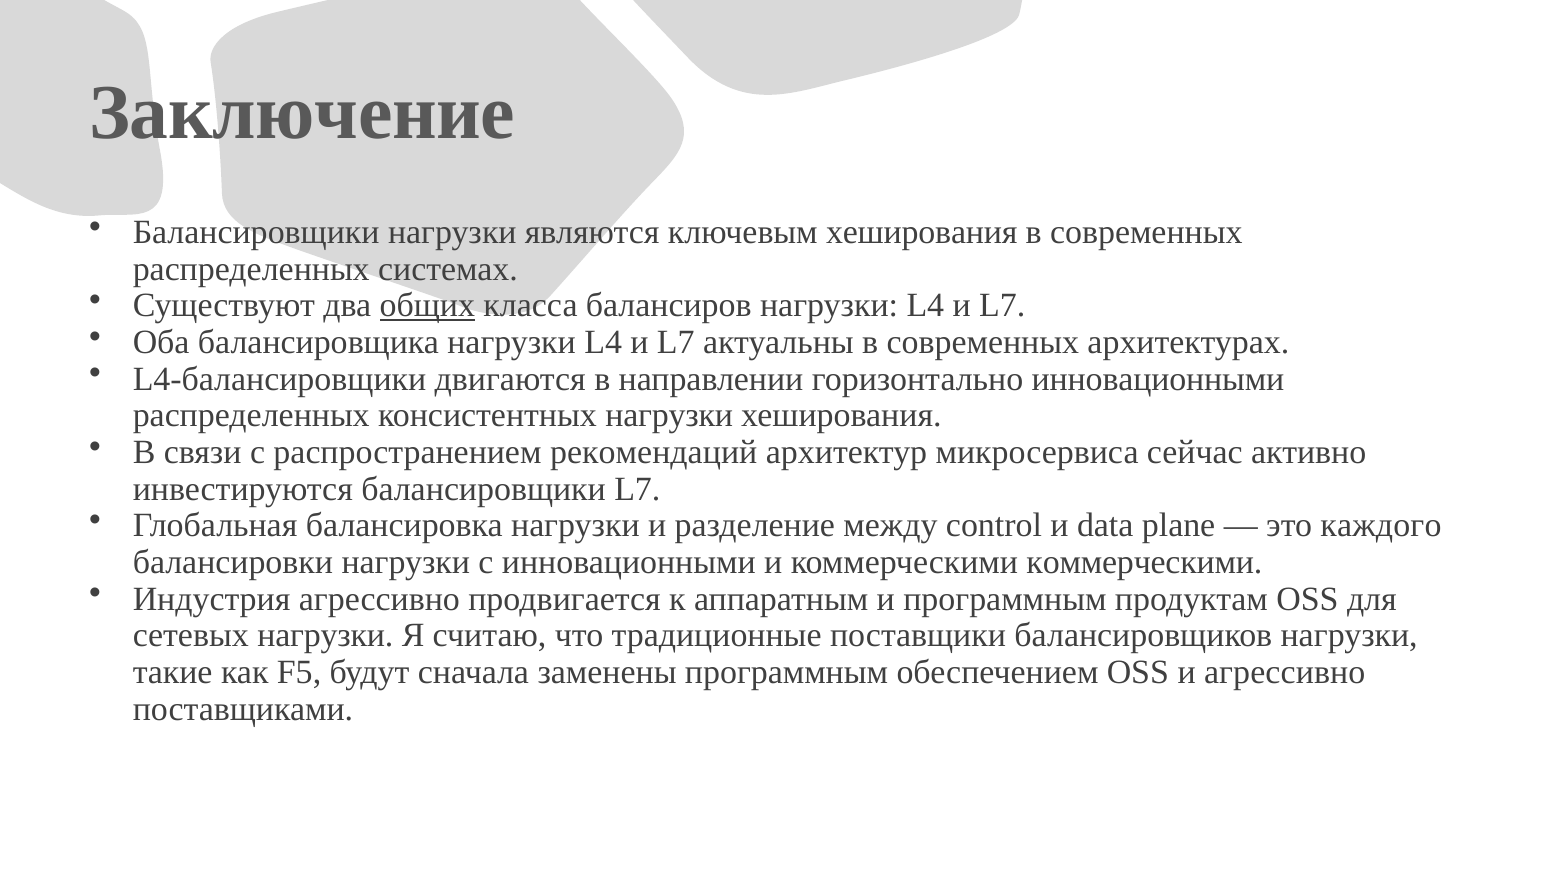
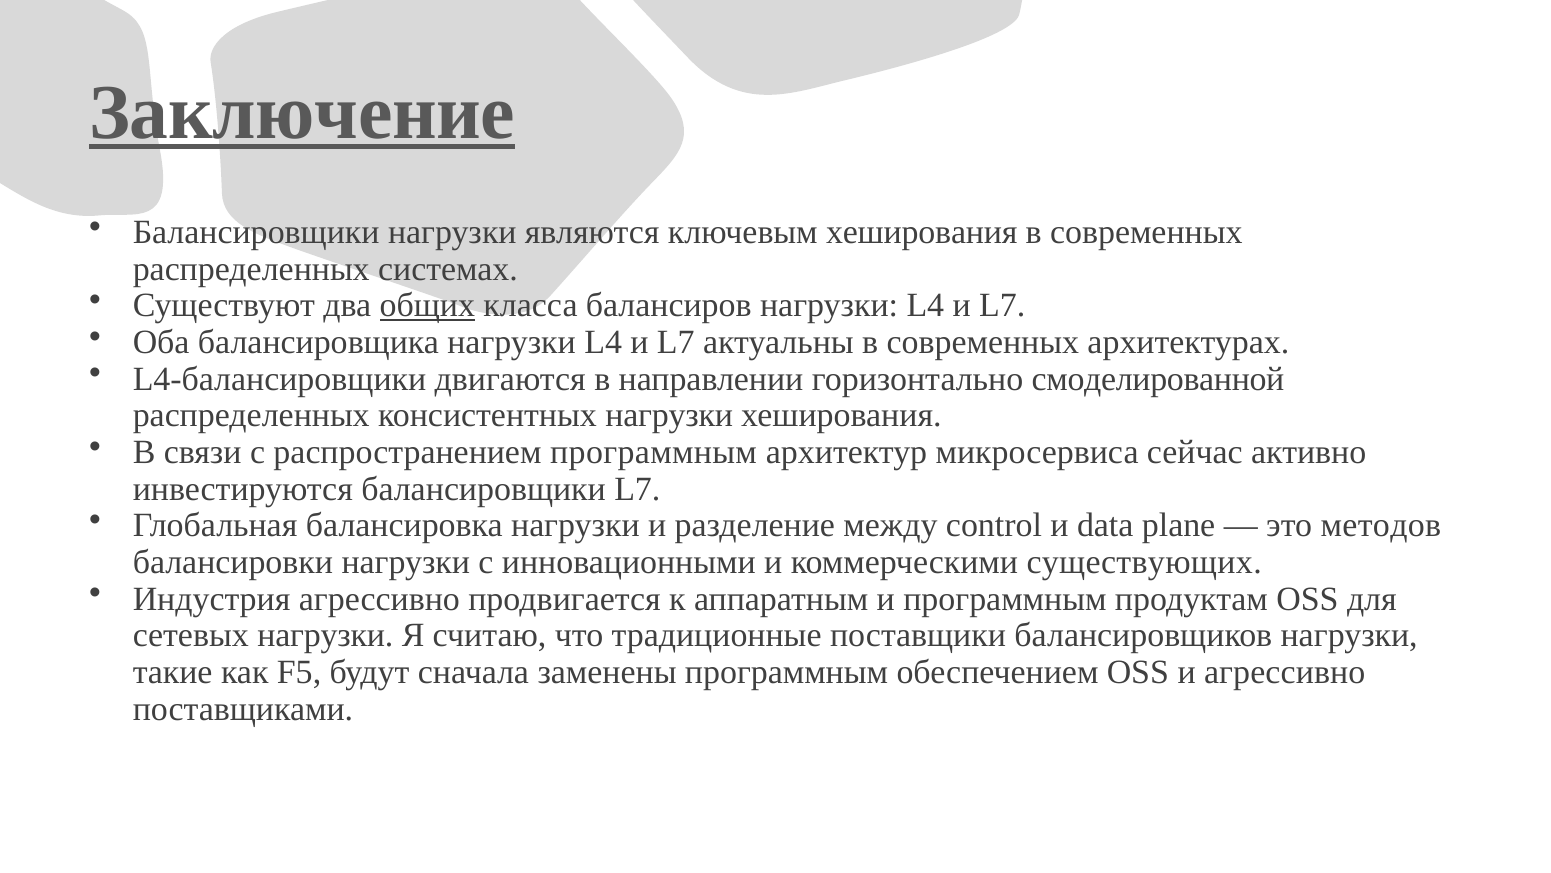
Заключение underline: none -> present
горизонтально инновационными: инновационными -> смоделированной
распространением рекомендаций: рекомендаций -> программным
каждого: каждого -> методов
коммерческими коммерческими: коммерческими -> существующих
